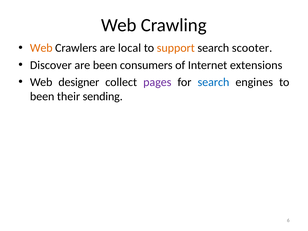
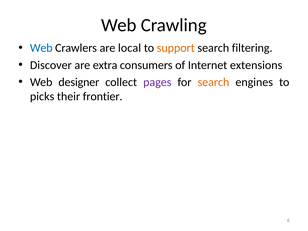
Web at (41, 48) colour: orange -> blue
scooter: scooter -> filtering
are been: been -> extra
search at (213, 82) colour: blue -> orange
been at (42, 97): been -> picks
sending: sending -> frontier
